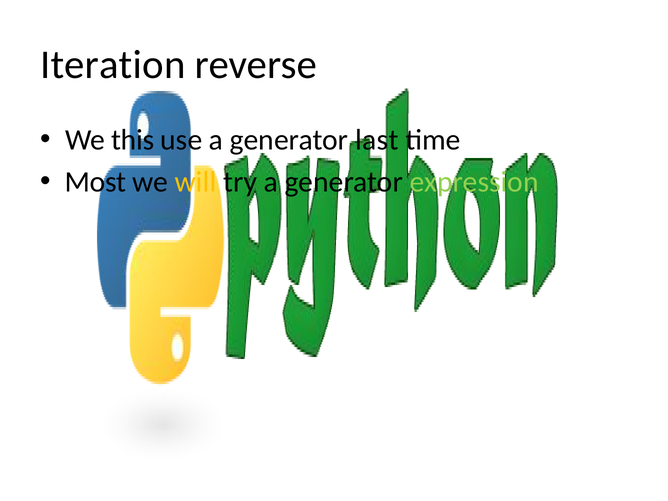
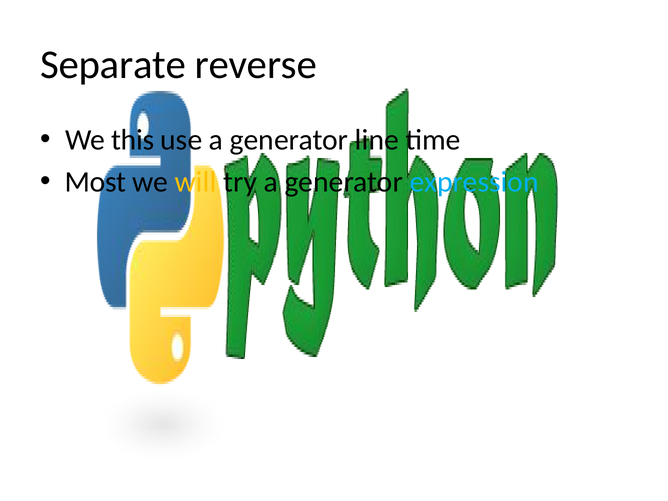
Iteration: Iteration -> Separate
last: last -> line
expression colour: light green -> light blue
